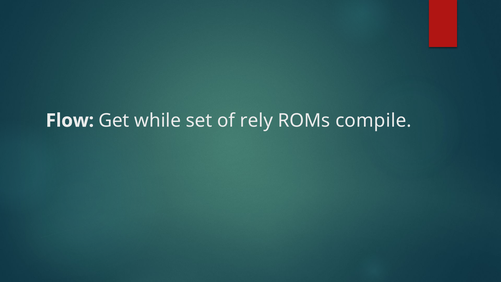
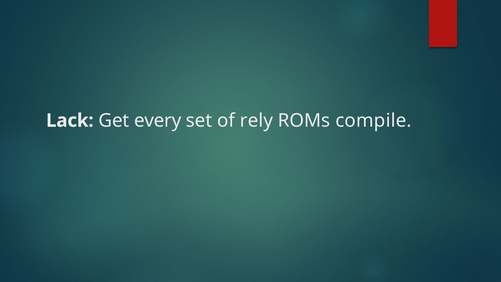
Flow: Flow -> Lack
while: while -> every
